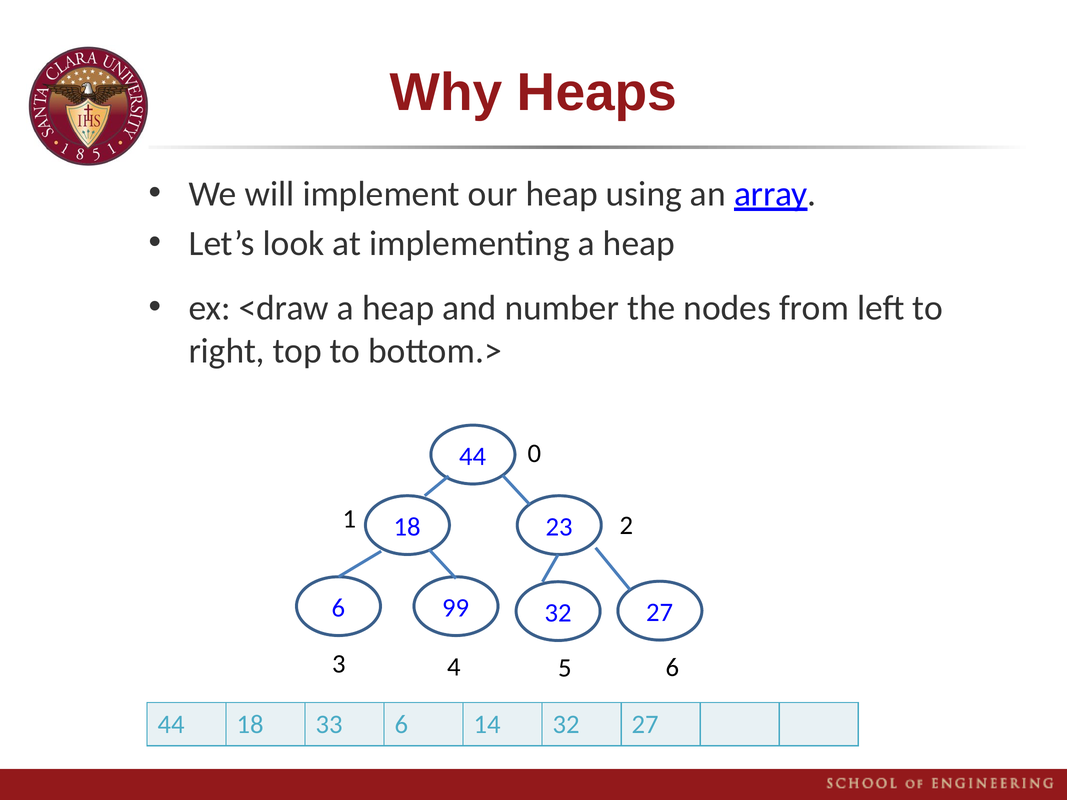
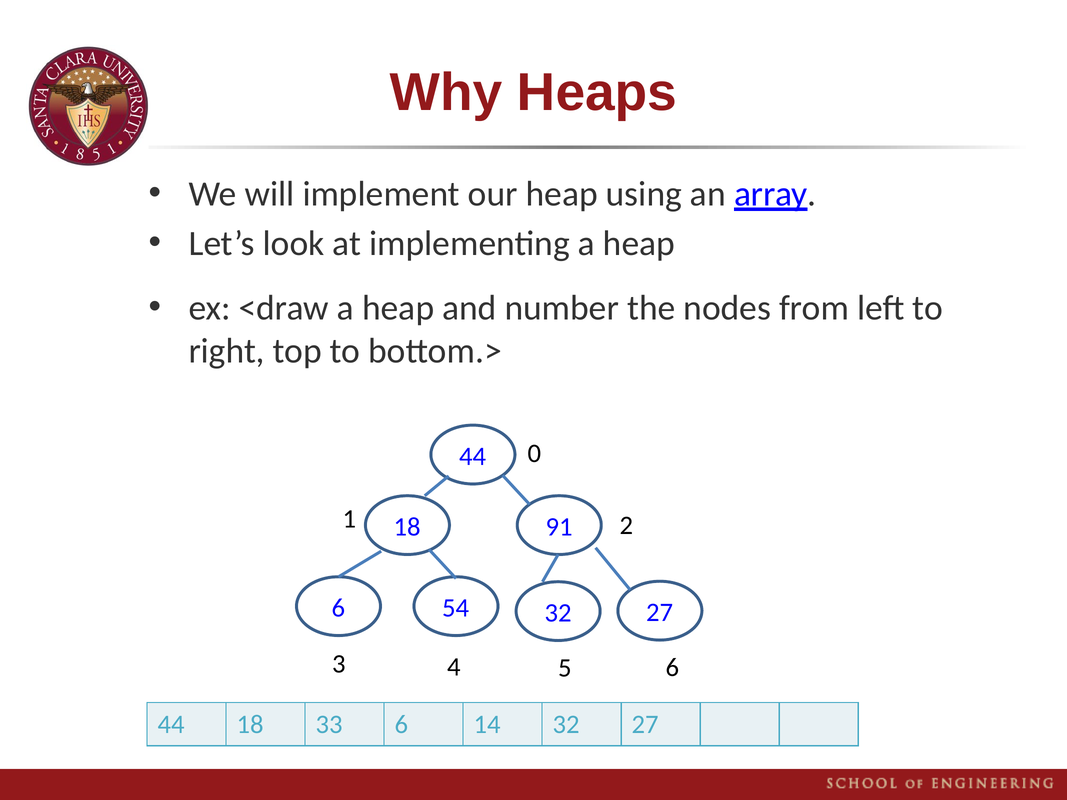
23: 23 -> 91
99: 99 -> 54
